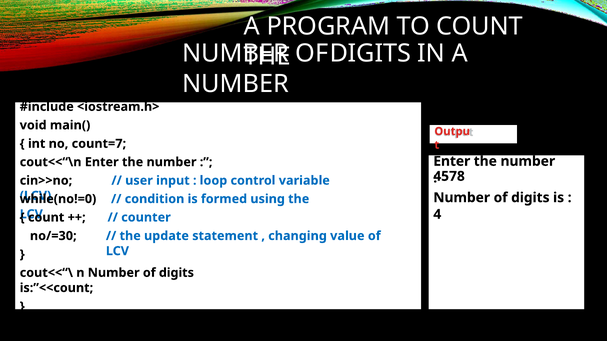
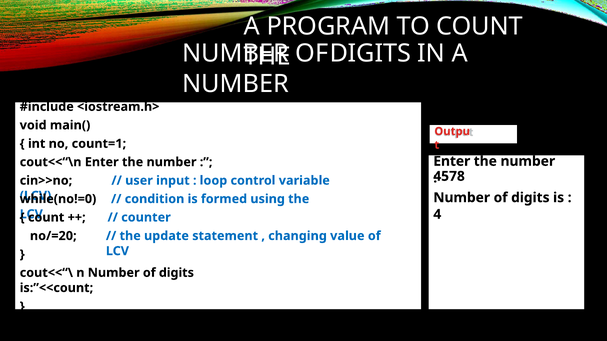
count=7: count=7 -> count=1
no/=30: no/=30 -> no/=20
